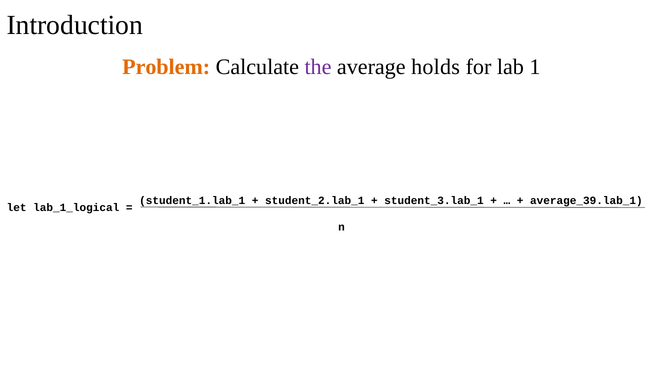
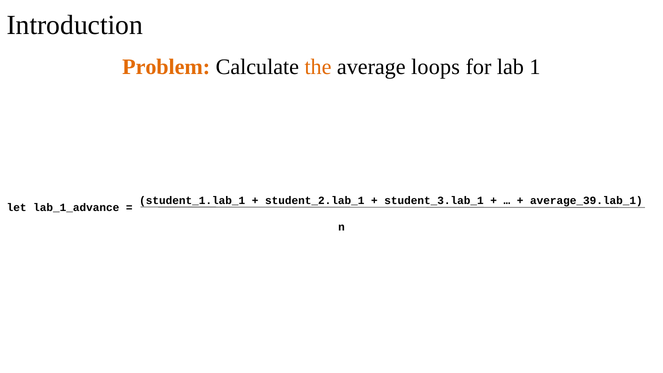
the colour: purple -> orange
holds: holds -> loops
lab_1_logical: lab_1_logical -> lab_1_advance
